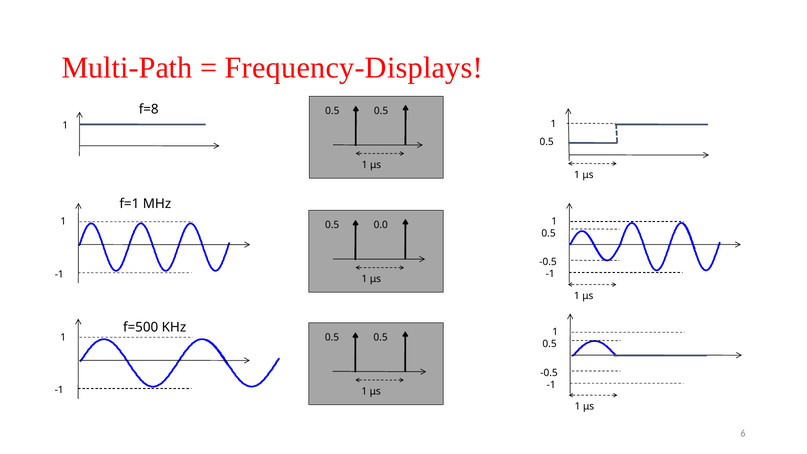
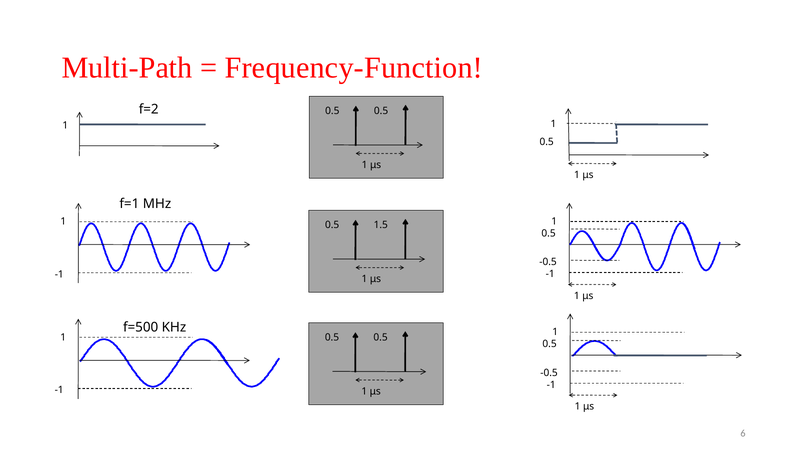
Frequency-Displays: Frequency-Displays -> Frequency-Function
f=8: f=8 -> f=2
0.0: 0.0 -> 1.5
